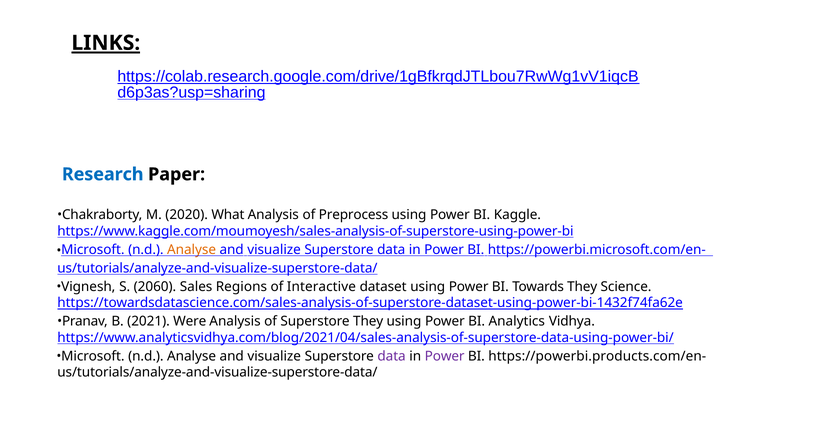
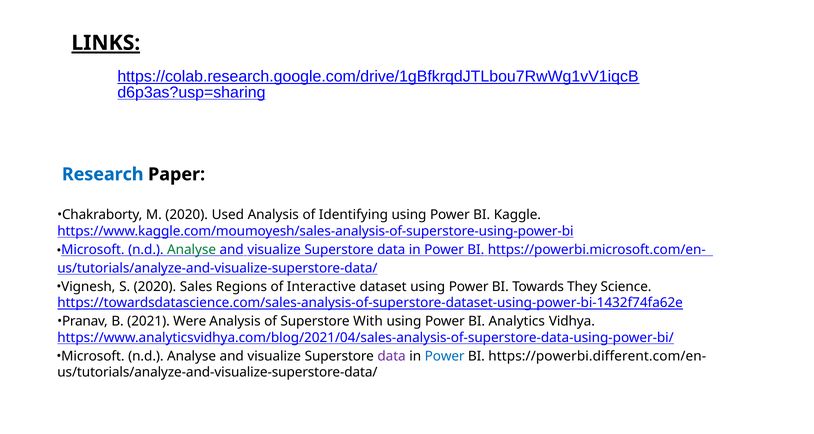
What: What -> Used
Preprocess: Preprocess -> Identifying
Analyse at (192, 250) colour: orange -> green
S 2060: 2060 -> 2020
Superstore They: They -> With
Power at (445, 356) colour: purple -> blue
https://powerbi.products.com/en-: https://powerbi.products.com/en- -> https://powerbi.different.com/en-
